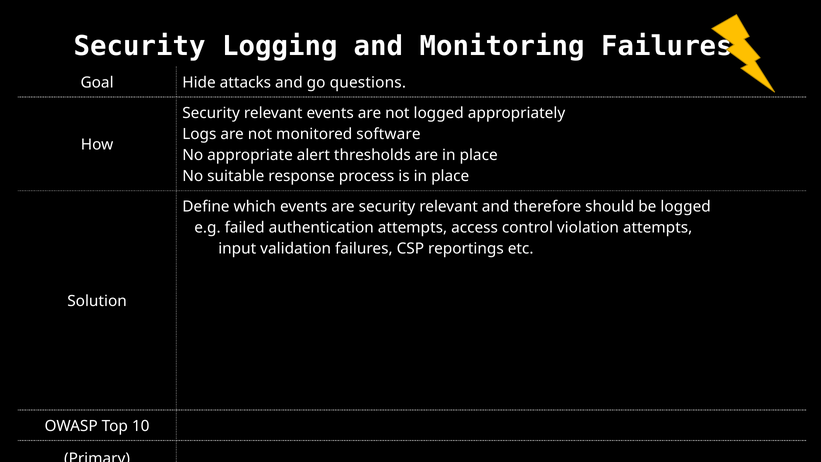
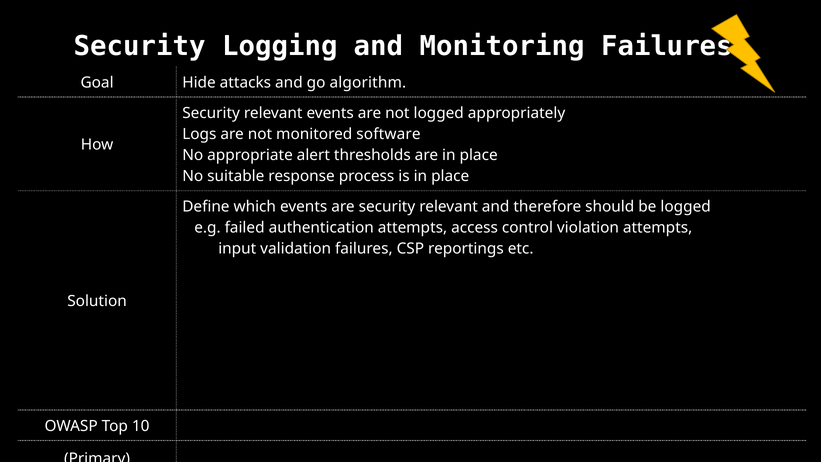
questions: questions -> algorithm
